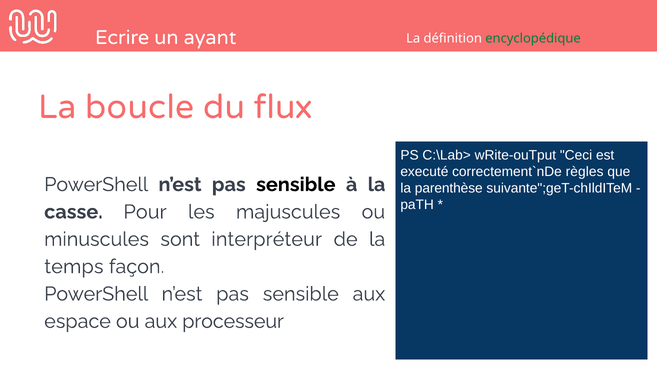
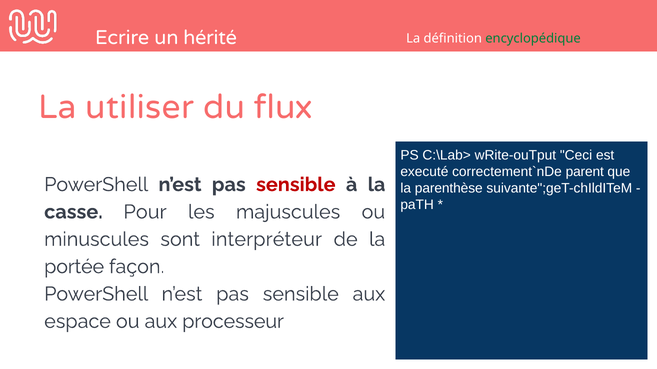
ayant: ayant -> hérité
boucle: boucle -> utiliser
règles: règles -> parent
sensible at (296, 185) colour: black -> red
temps: temps -> portée
